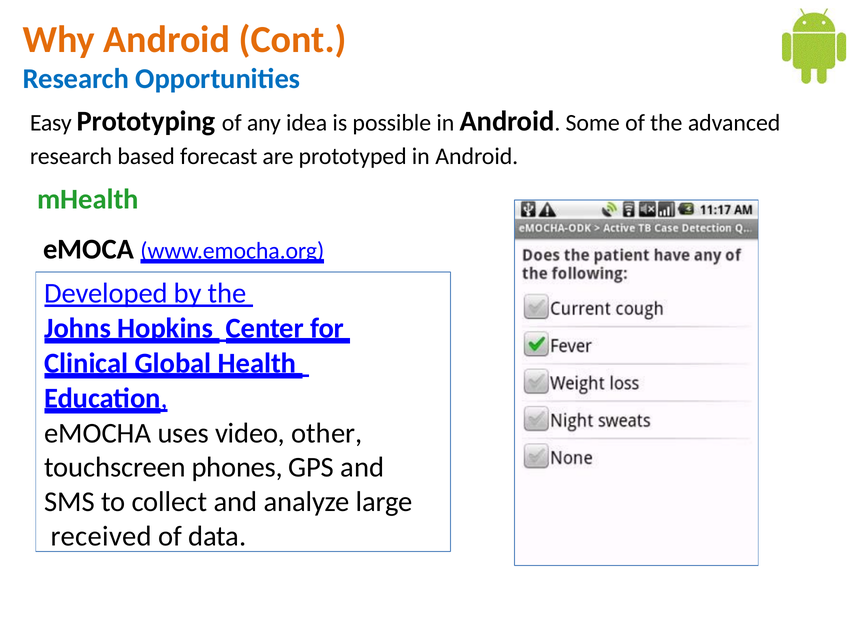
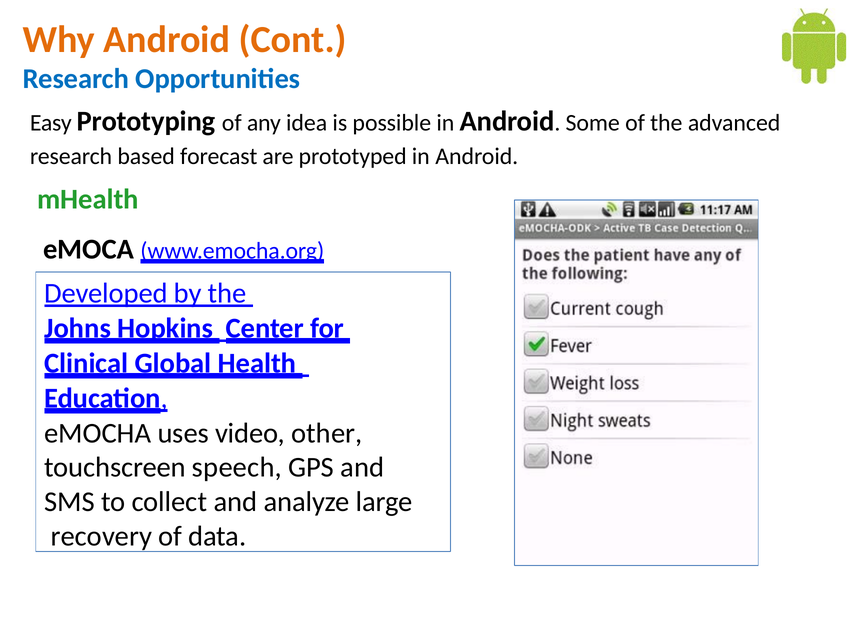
phones: phones -> speech
received: received -> recovery
